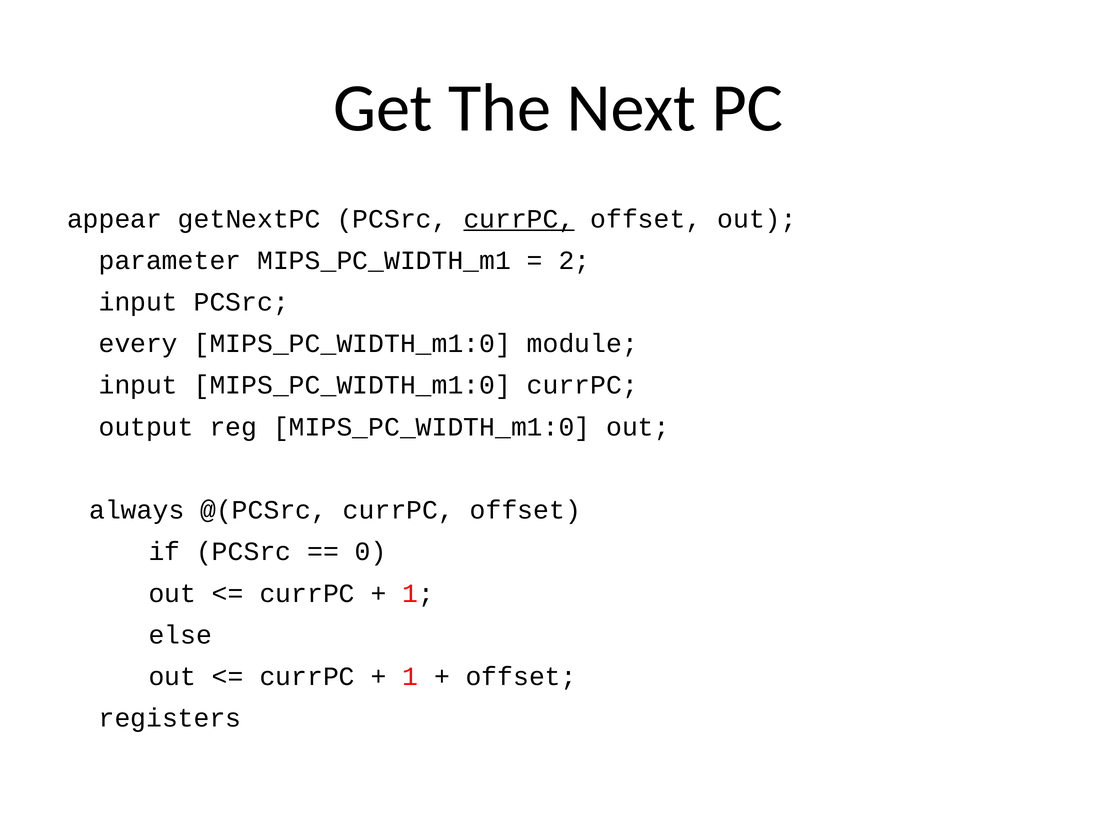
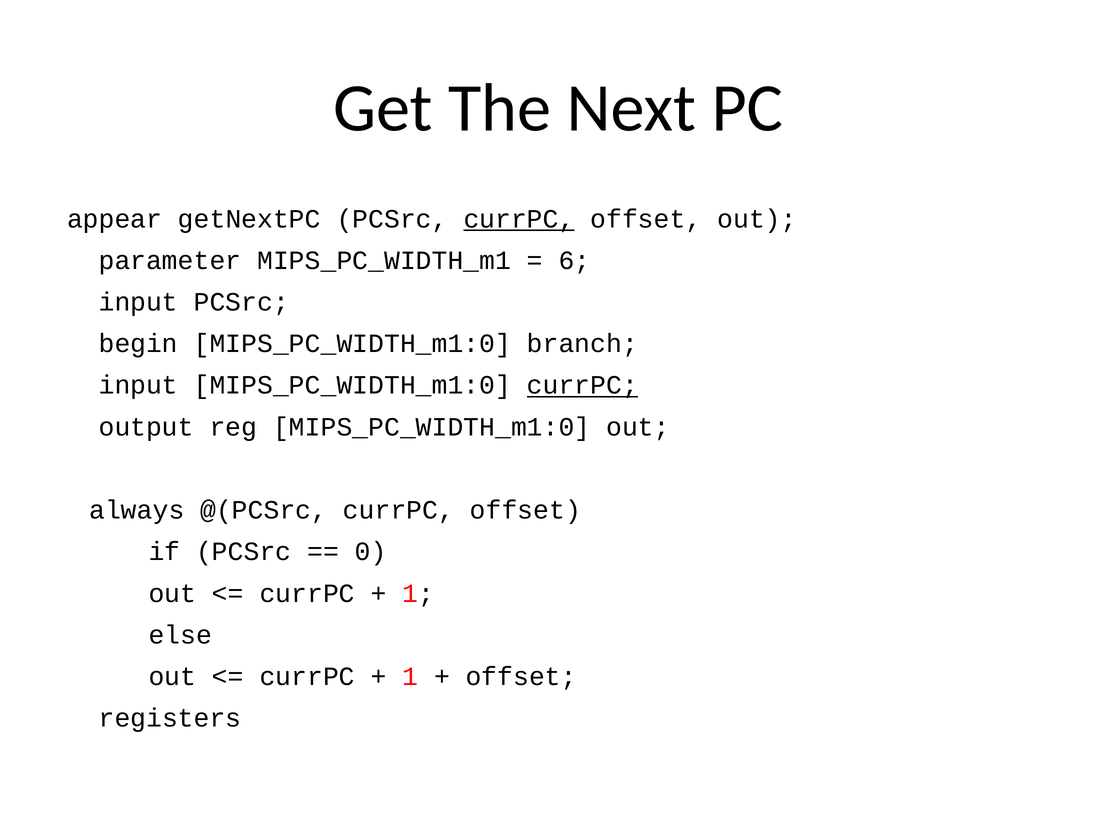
2: 2 -> 6
every: every -> begin
module: module -> branch
currPC at (582, 385) underline: none -> present
